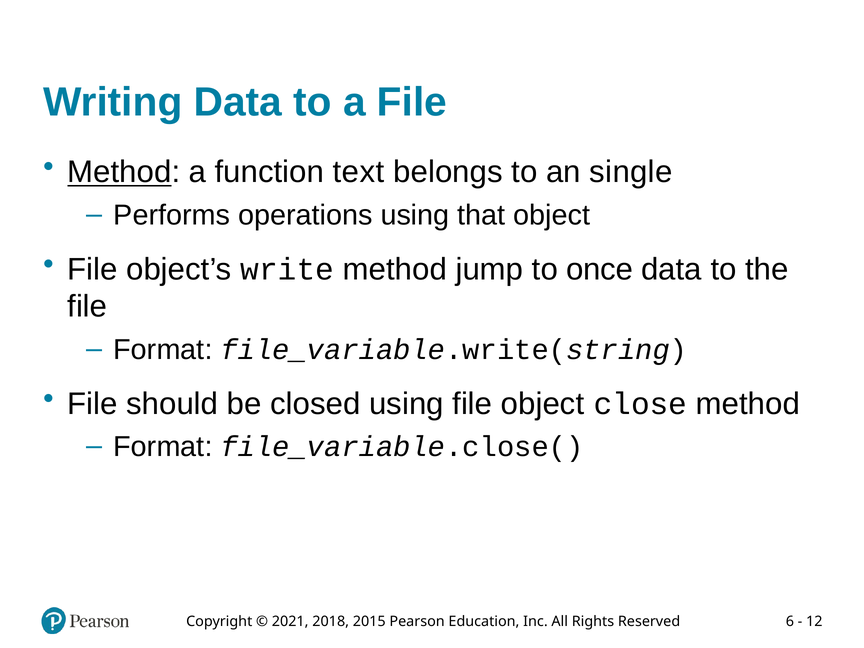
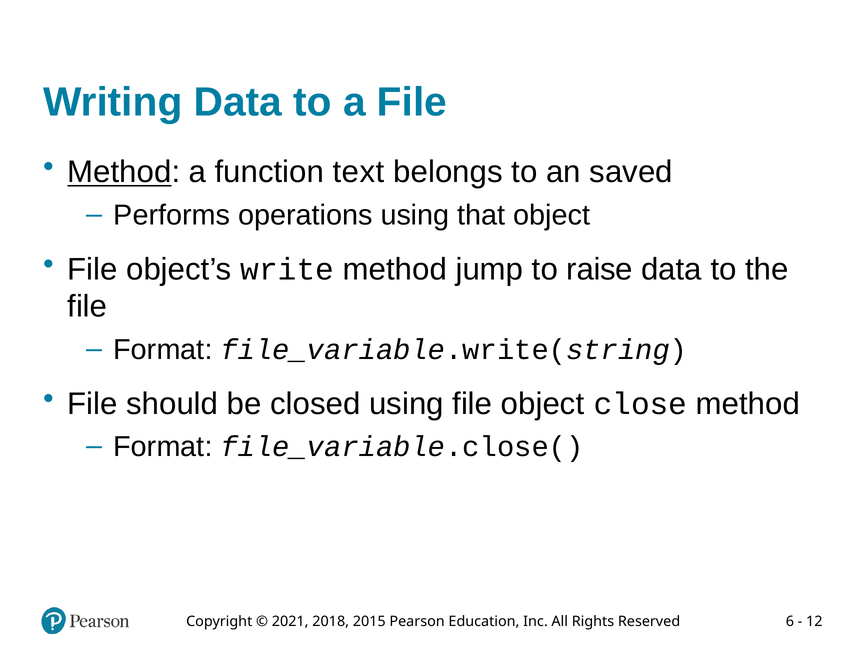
single: single -> saved
once: once -> raise
